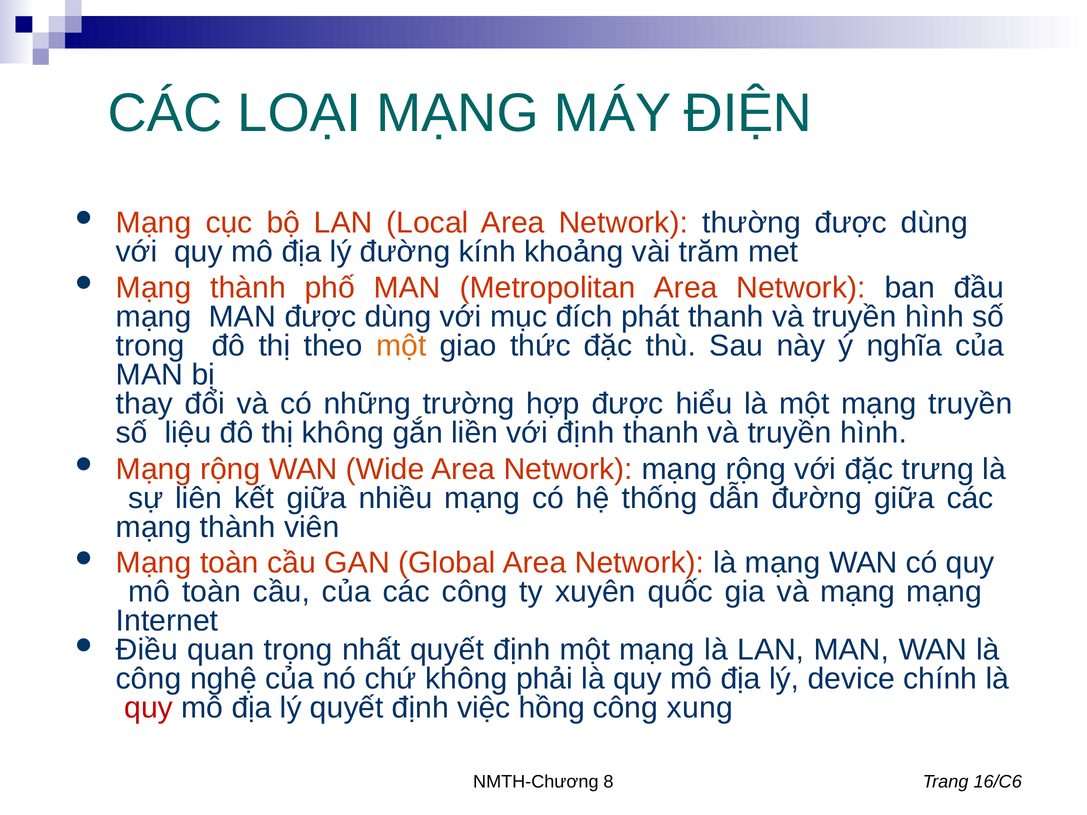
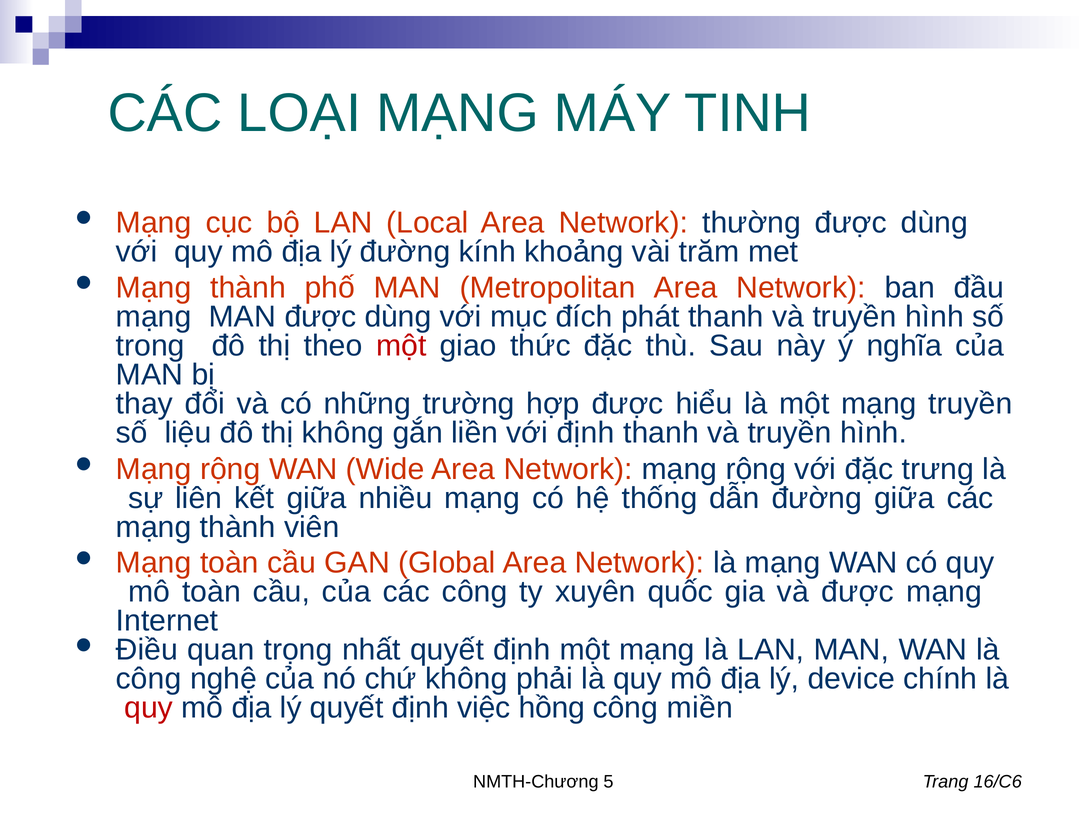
ĐIỆN: ĐIỆN -> TINH
một at (401, 346) colour: orange -> red
và mạng: mạng -> được
xung: xung -> miền
8: 8 -> 5
